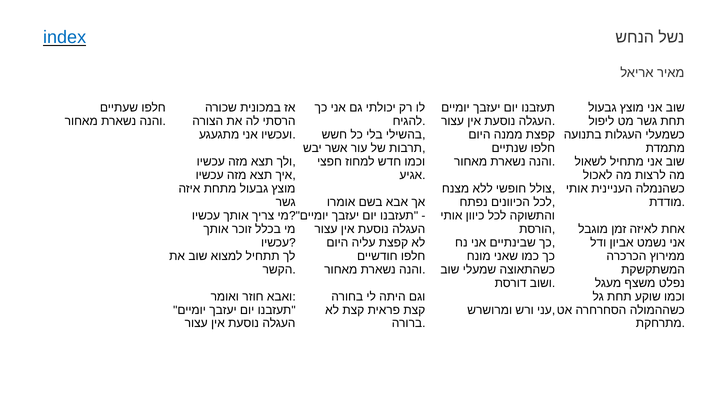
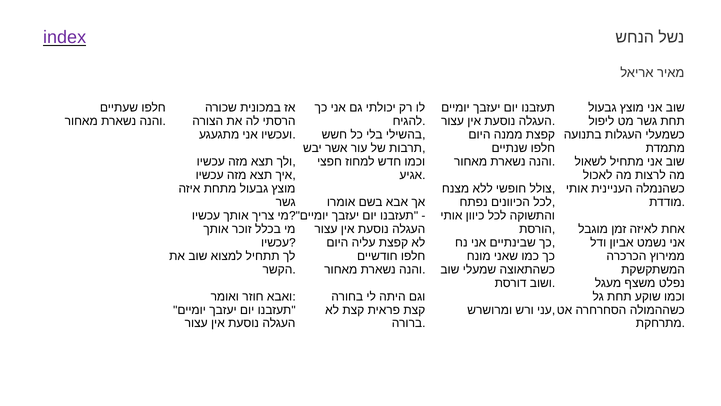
index colour: blue -> purple
